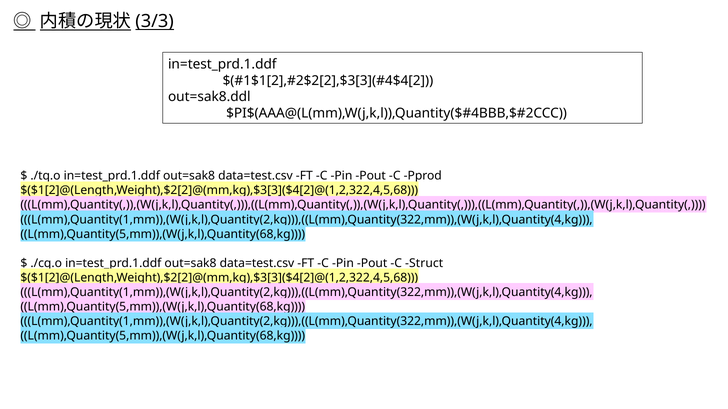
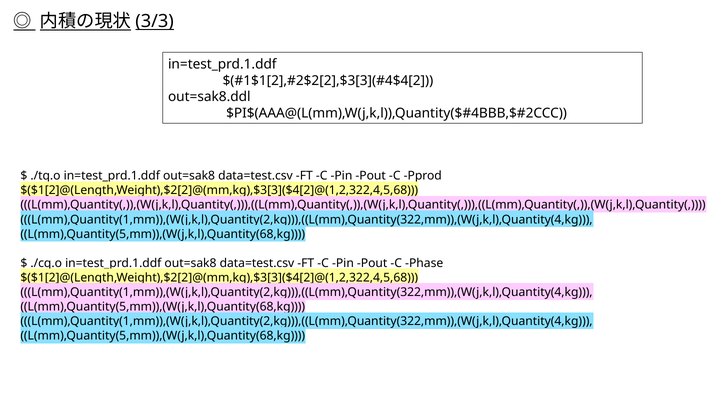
Struct: Struct -> Phase
